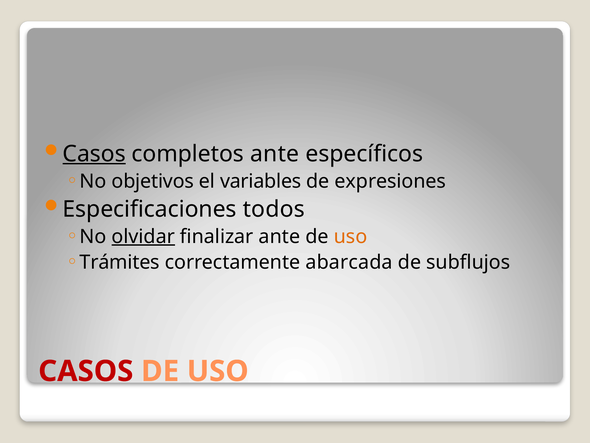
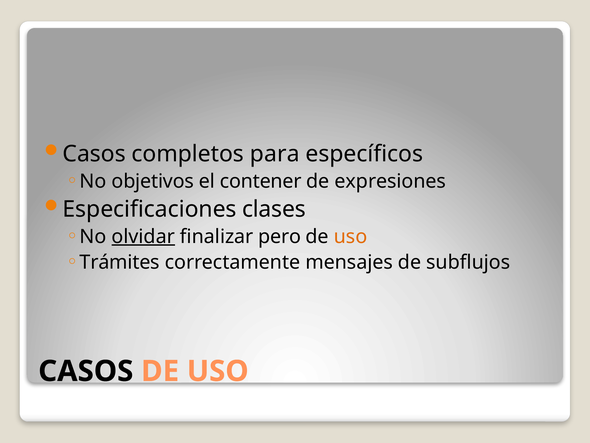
Casos at (94, 154) underline: present -> none
completos ante: ante -> para
variables: variables -> contener
todos: todos -> clases
finalizar ante: ante -> pero
abarcada: abarcada -> mensajes
CASOS at (86, 371) colour: red -> black
